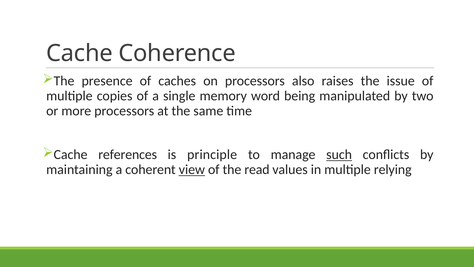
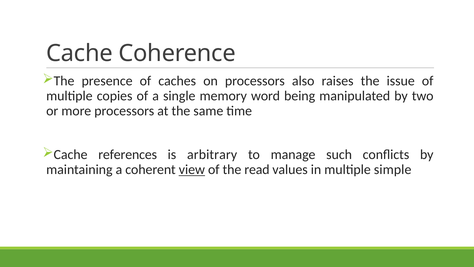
principle: principle -> arbitrary
such underline: present -> none
relying: relying -> simple
